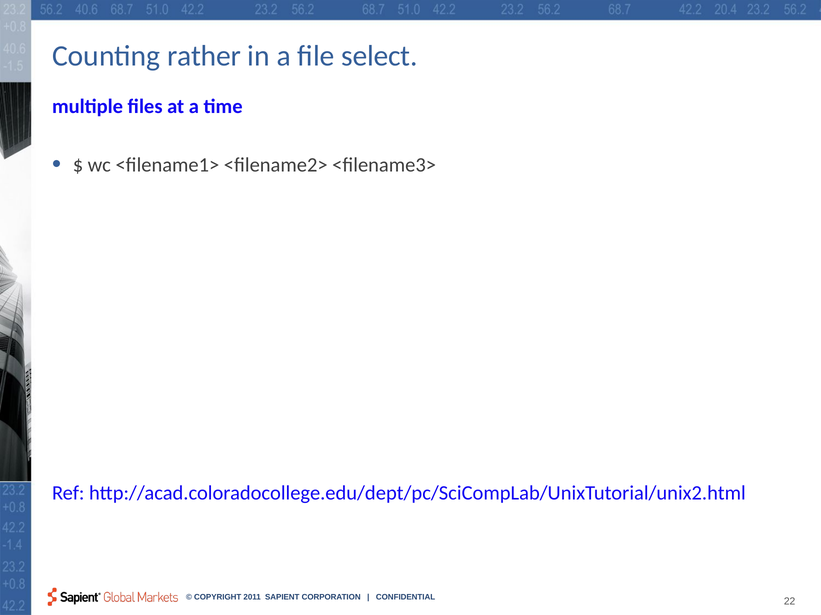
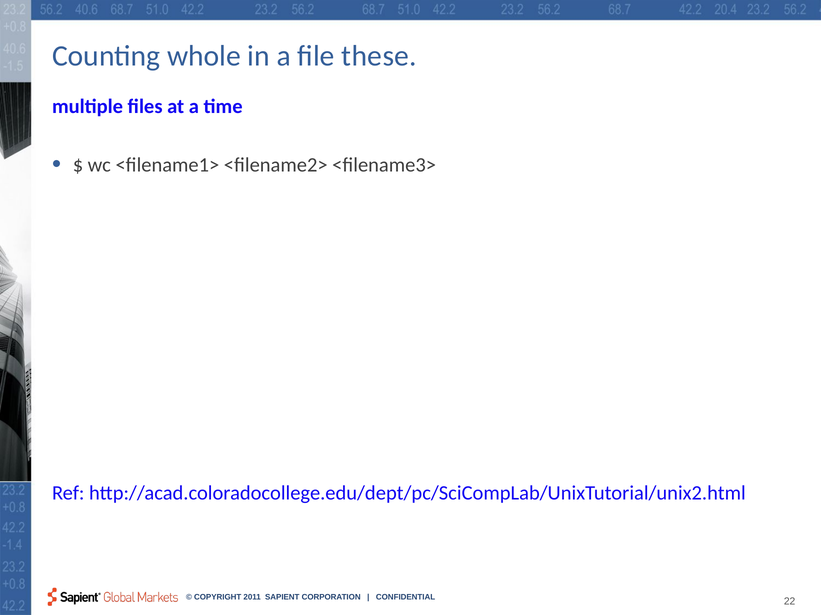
rather: rather -> whole
select: select -> these
